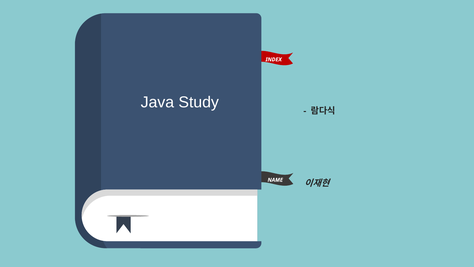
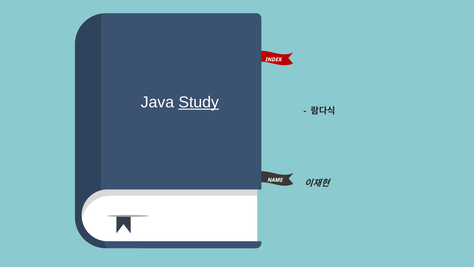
Study underline: none -> present
